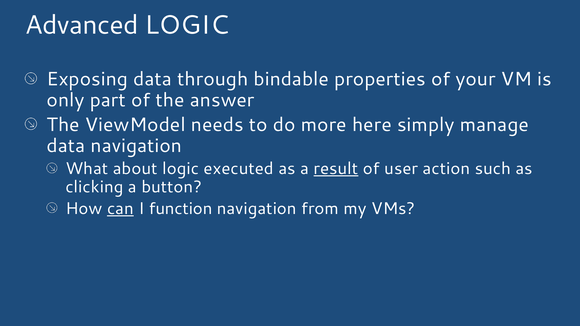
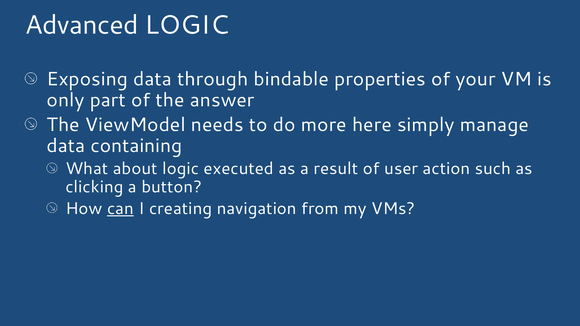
data navigation: navigation -> containing
result underline: present -> none
function: function -> creating
